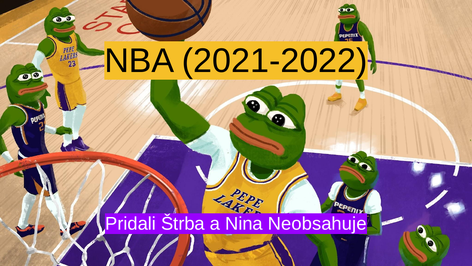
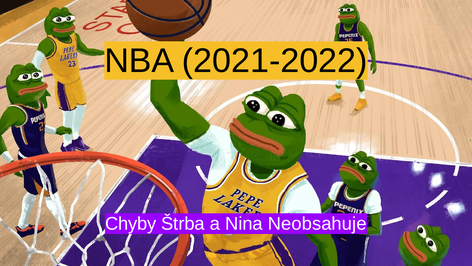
Pridali: Pridali -> Chyby
